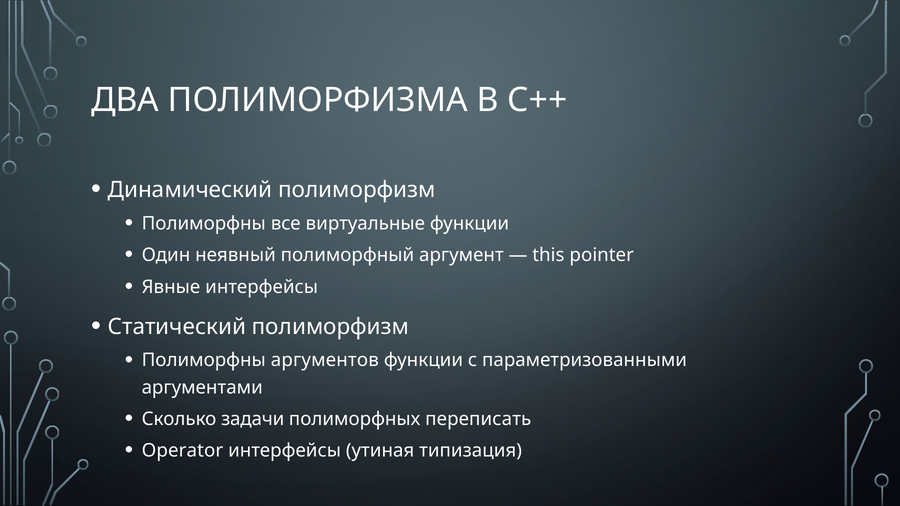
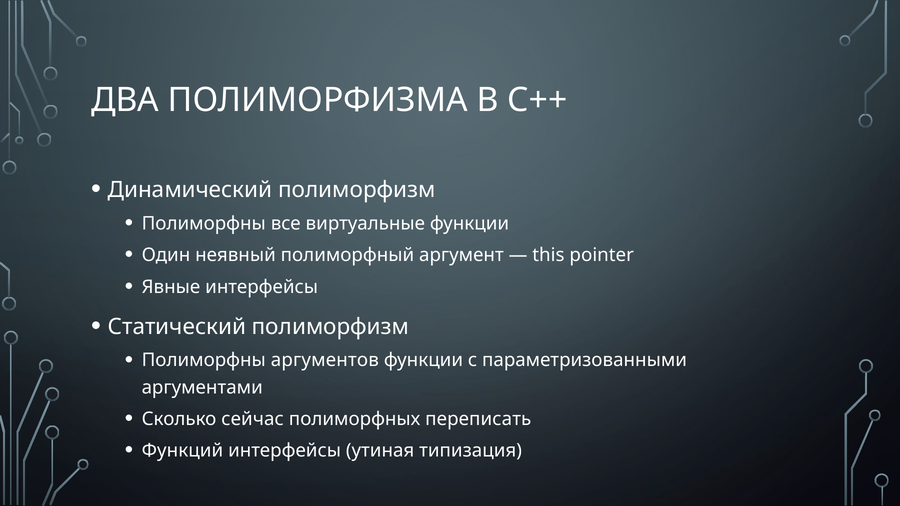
задачи: задачи -> сейчас
Operator: Operator -> Функций
